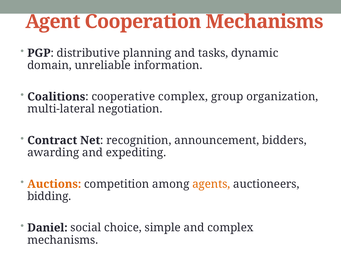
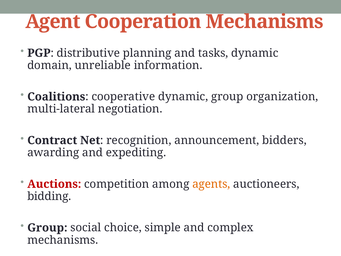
cooperative complex: complex -> dynamic
Auctions colour: orange -> red
Daniel at (47, 228): Daniel -> Group
